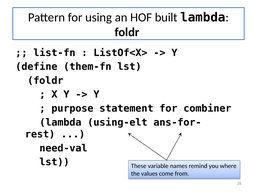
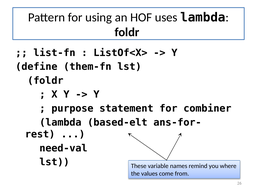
built: built -> uses
using-elt: using-elt -> based-elt
